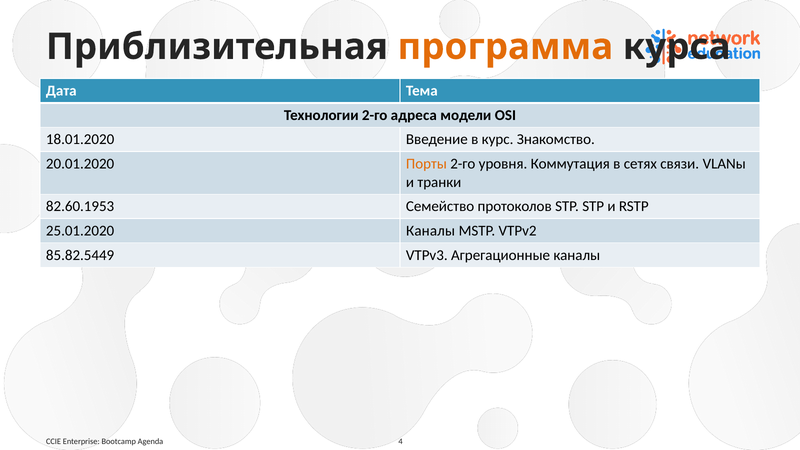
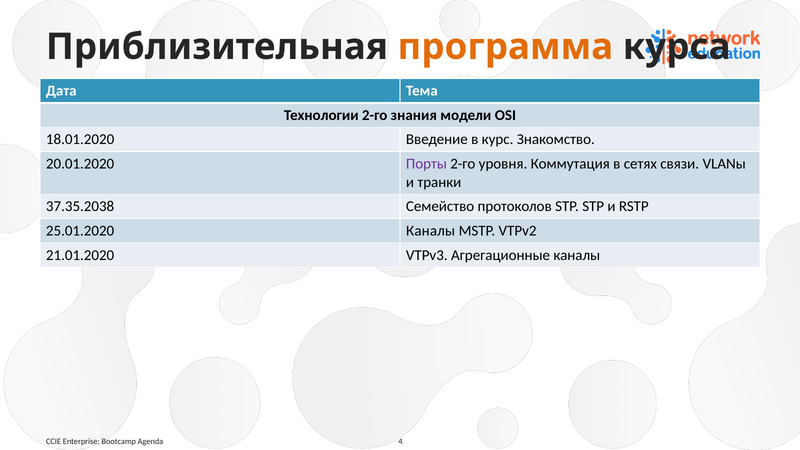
адреса: адреса -> знания
Порты colour: orange -> purple
82.60.1953: 82.60.1953 -> 37.35.2038
85.82.5449: 85.82.5449 -> 21.01.2020
